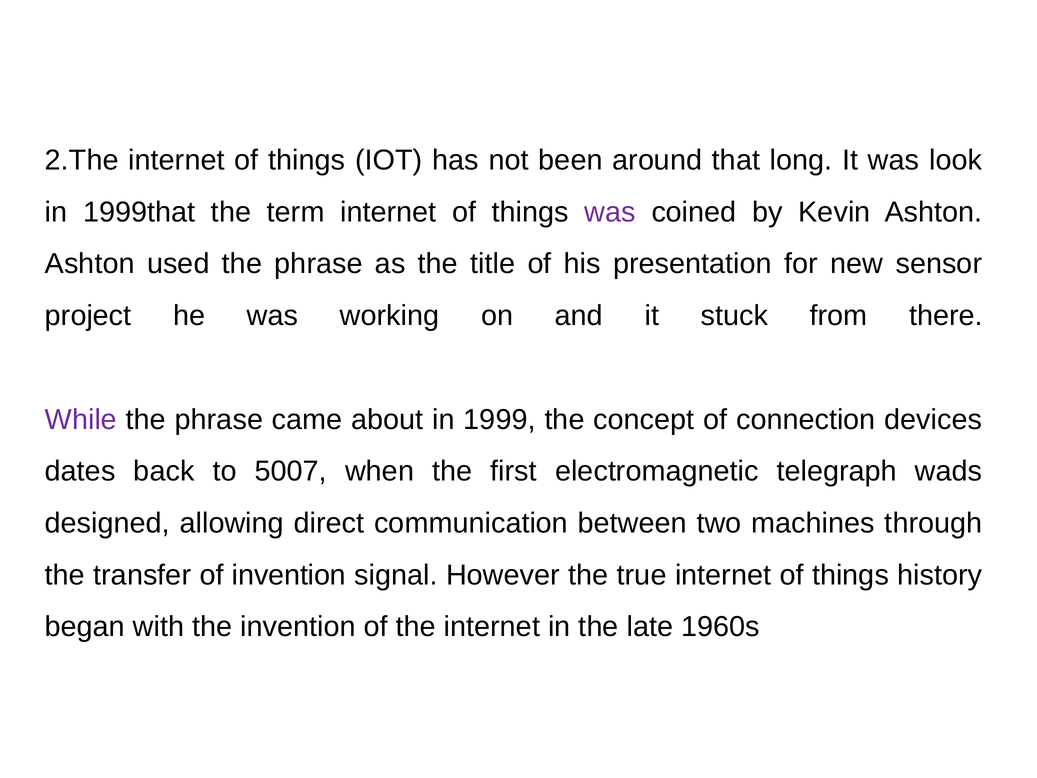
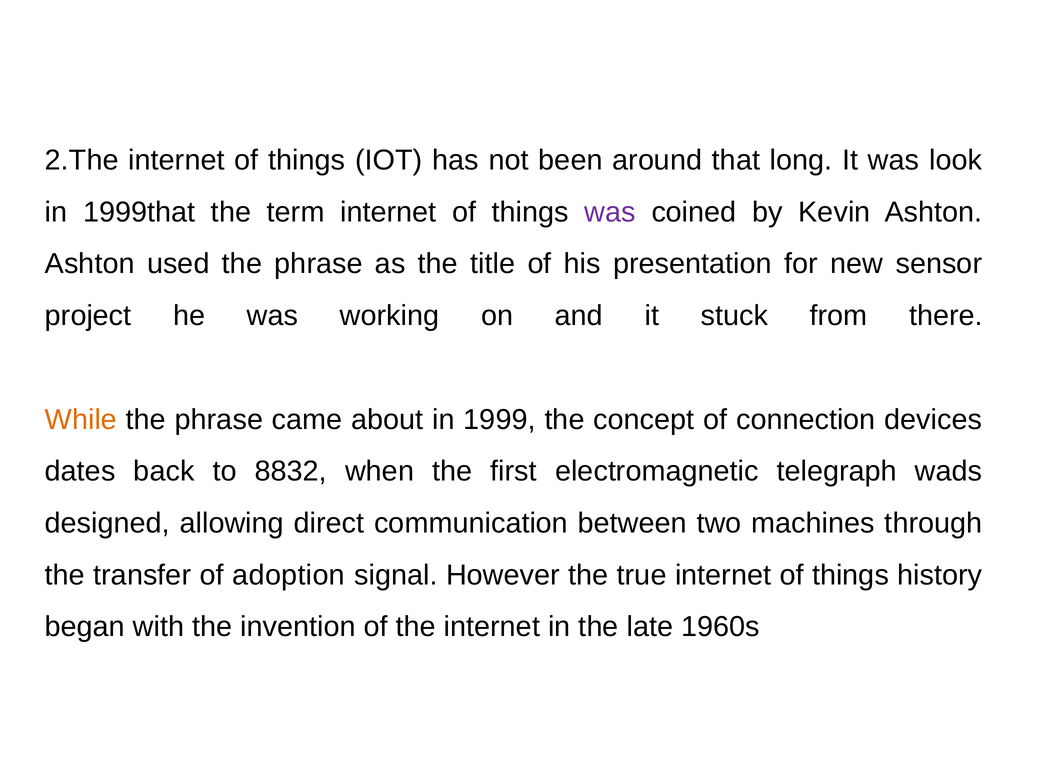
While colour: purple -> orange
5007: 5007 -> 8832
of invention: invention -> adoption
